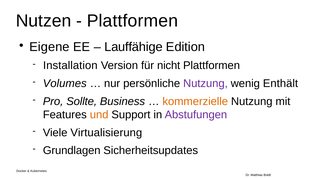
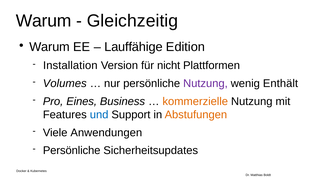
Nutzen at (44, 21): Nutzen -> Warum
Plattformen at (132, 21): Plattformen -> Gleichzeitig
Eigene at (49, 47): Eigene -> Warum
Sollte: Sollte -> Eines
und colour: orange -> blue
Abstufungen colour: purple -> orange
Virtualisierung: Virtualisierung -> Anwendungen
Grundlagen at (72, 150): Grundlagen -> Persönliche
